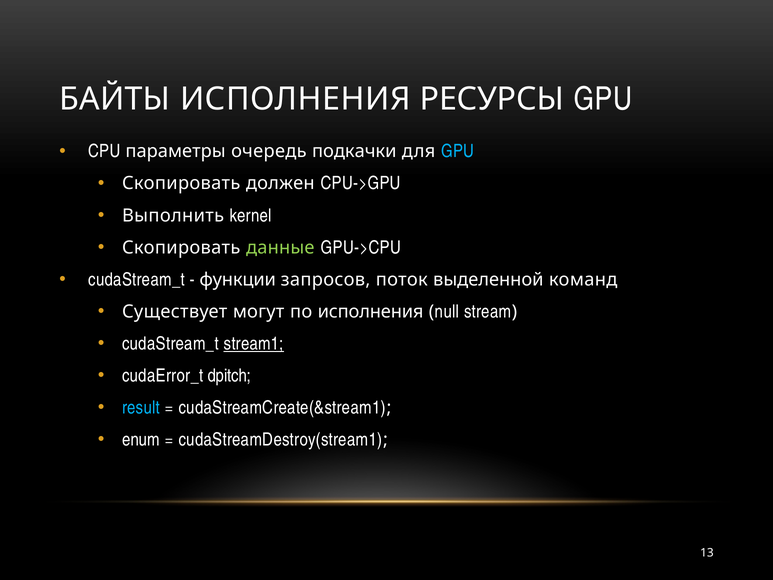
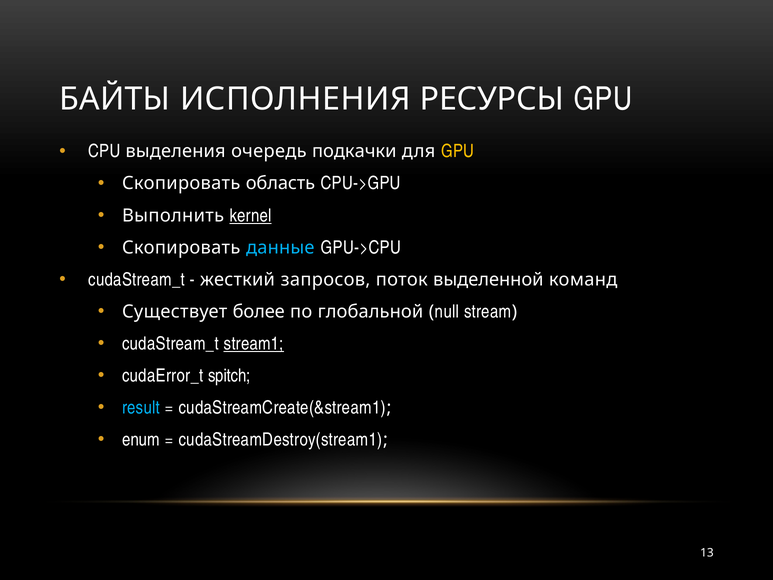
параметры: параметры -> выделения
GPU at (458, 151) colour: light blue -> yellow
должен: должен -> область
kernel underline: none -> present
данные colour: light green -> light blue
функции: функции -> жесткий
могут: могут -> более
по исполнения: исполнения -> глобальной
dpitch: dpitch -> spitch
